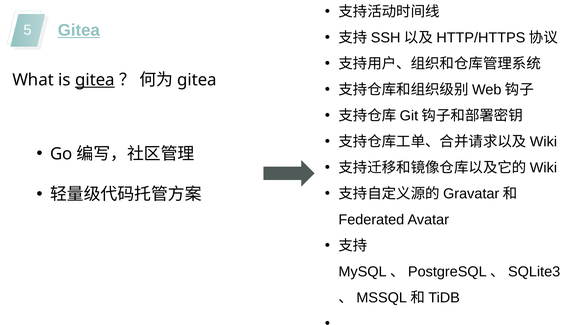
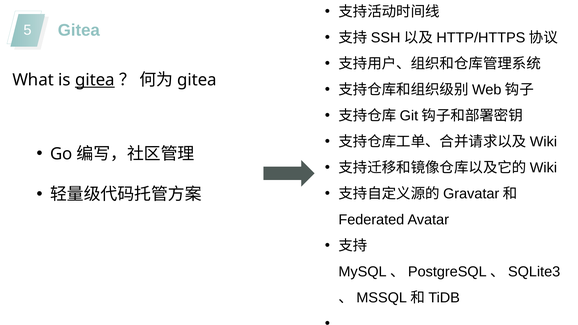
Gitea at (79, 30) underline: present -> none
